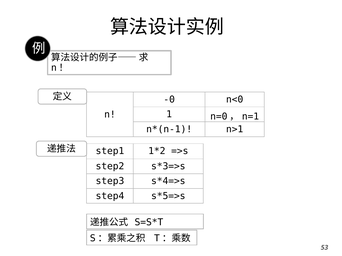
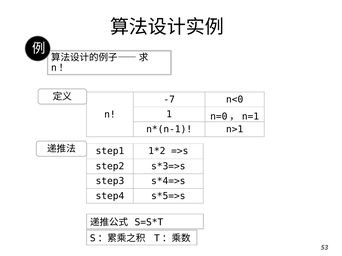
-0: -0 -> -7
